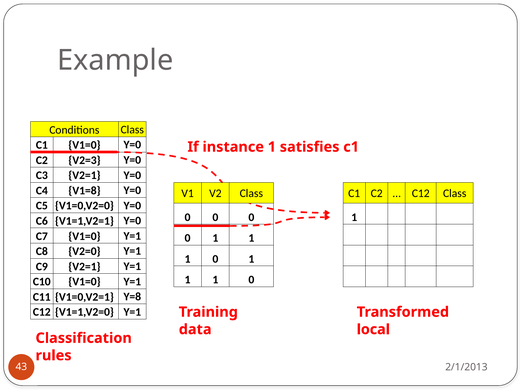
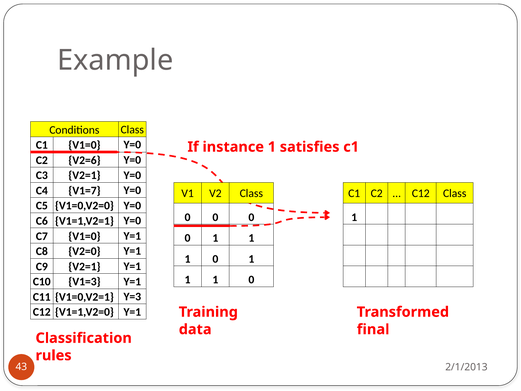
V2=3: V2=3 -> V2=6
V1=8: V1=8 -> V1=7
C10 V1=0: V1=0 -> V1=3
Y=8: Y=8 -> Y=3
local: local -> final
